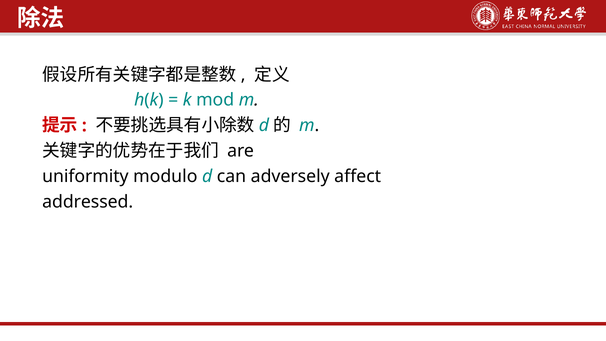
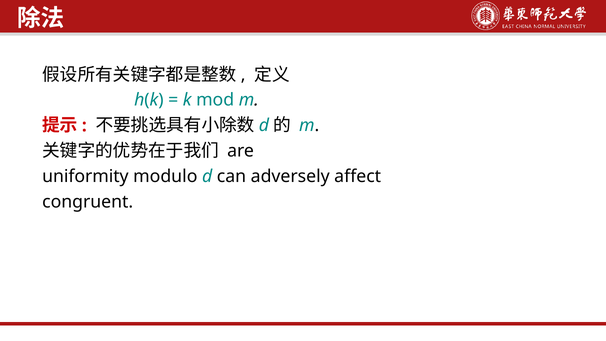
addressed: addressed -> congruent
